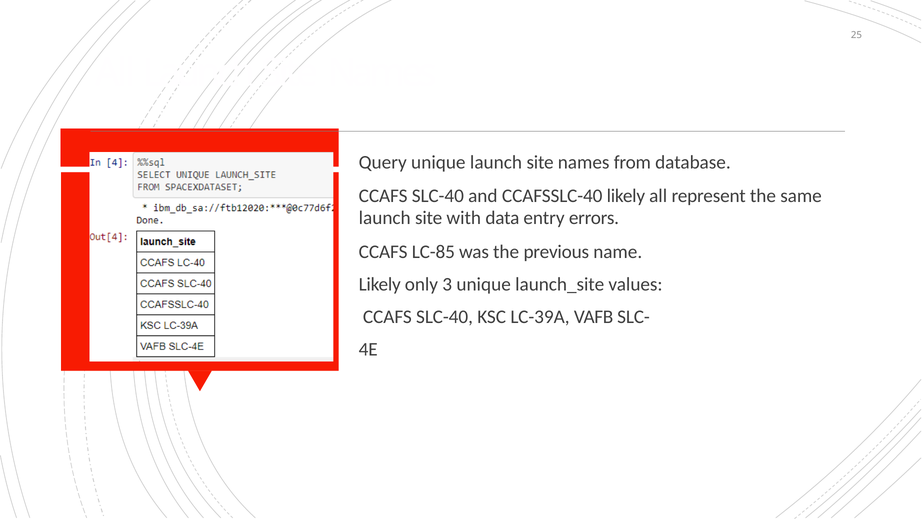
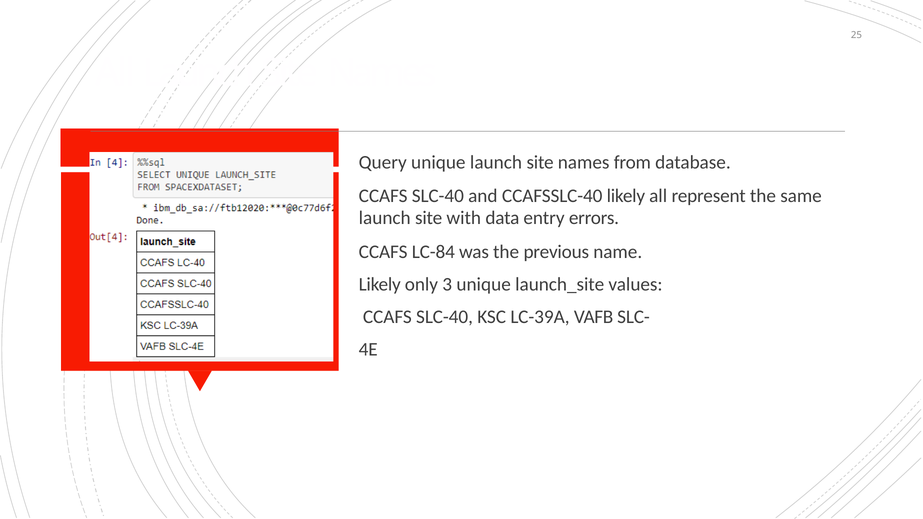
LC-85: LC-85 -> LC-84
